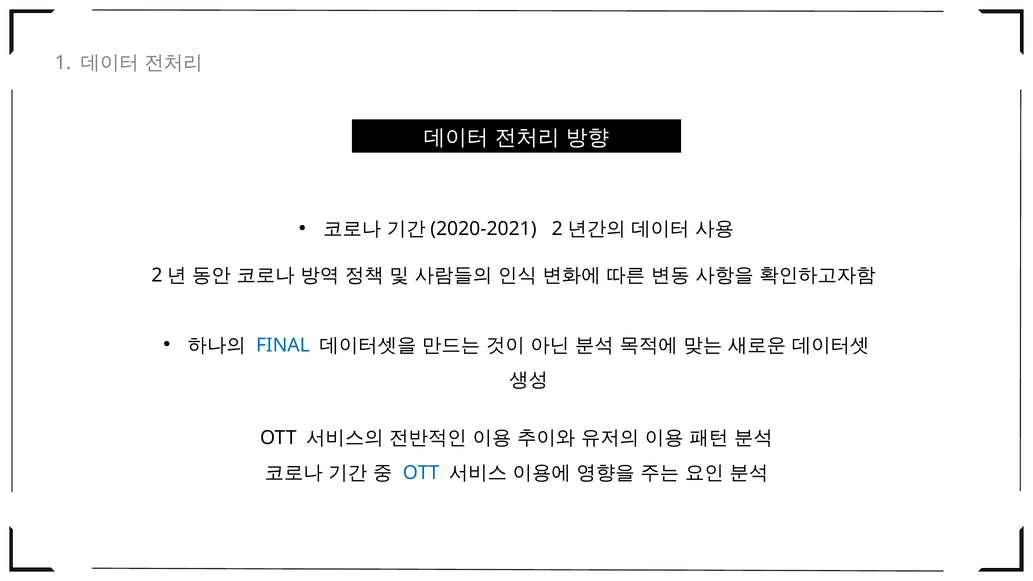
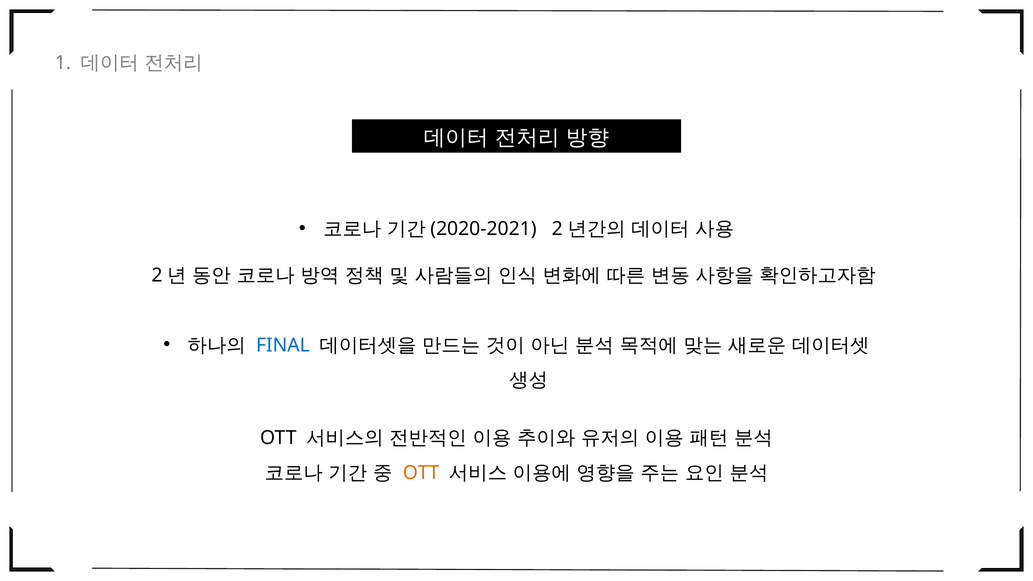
OTT at (421, 473) colour: blue -> orange
